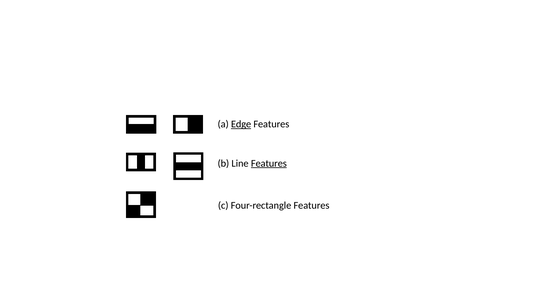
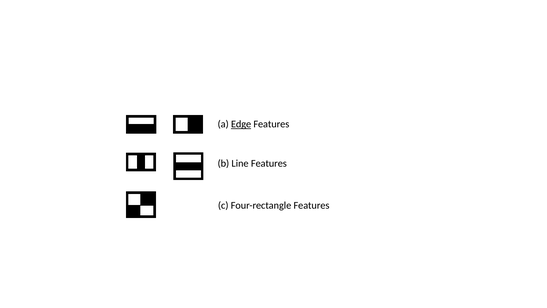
Features at (269, 163) underline: present -> none
